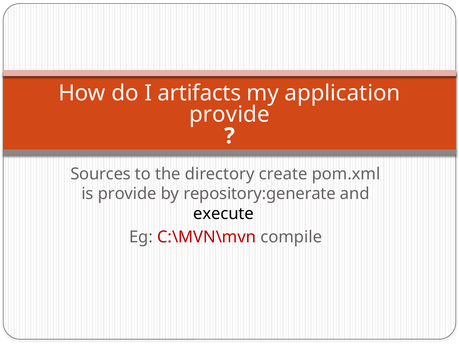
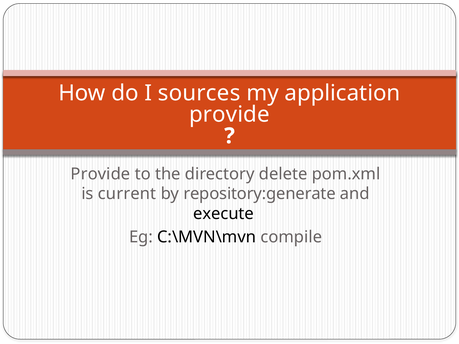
artifacts: artifacts -> sources
Sources at (101, 174): Sources -> Provide
create: create -> delete
is provide: provide -> current
C:\MVN\mvn colour: red -> black
